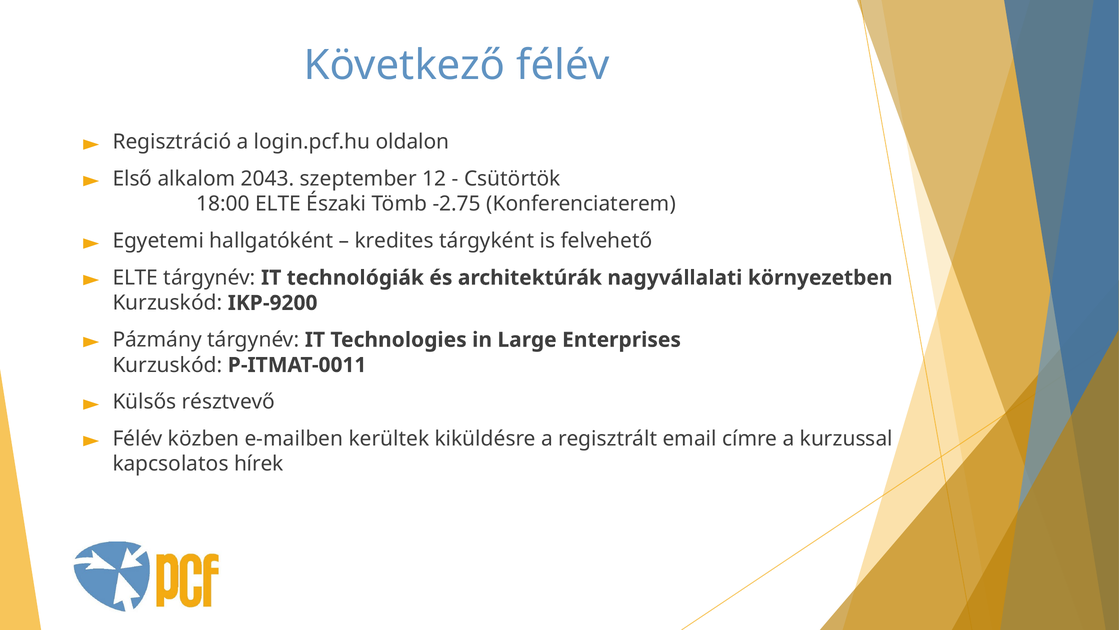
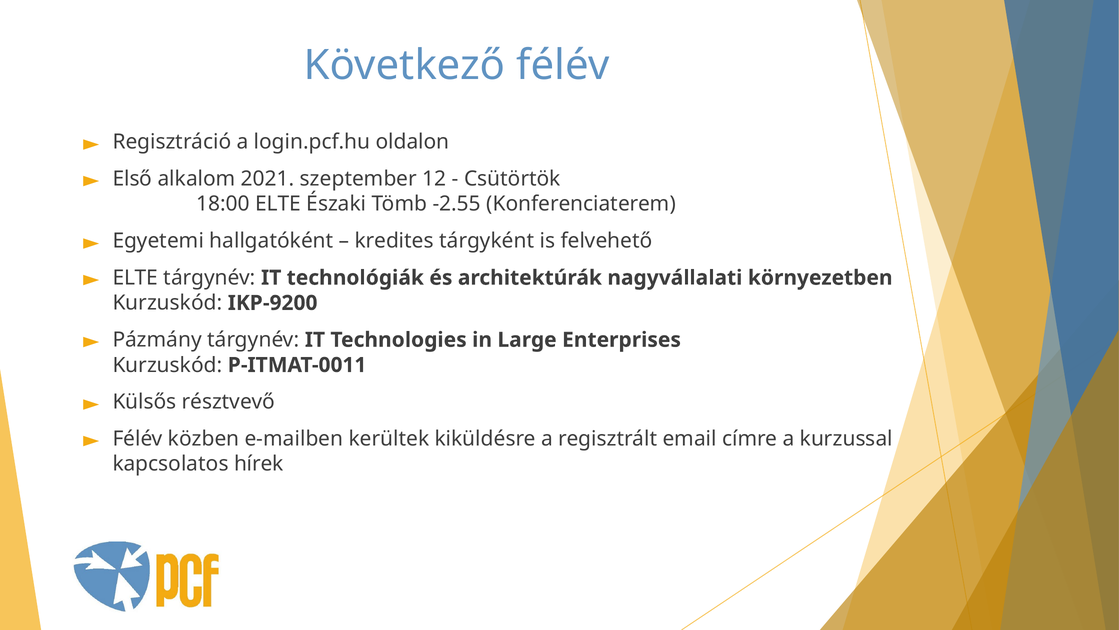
2043: 2043 -> 2021
-2.75: -2.75 -> -2.55
